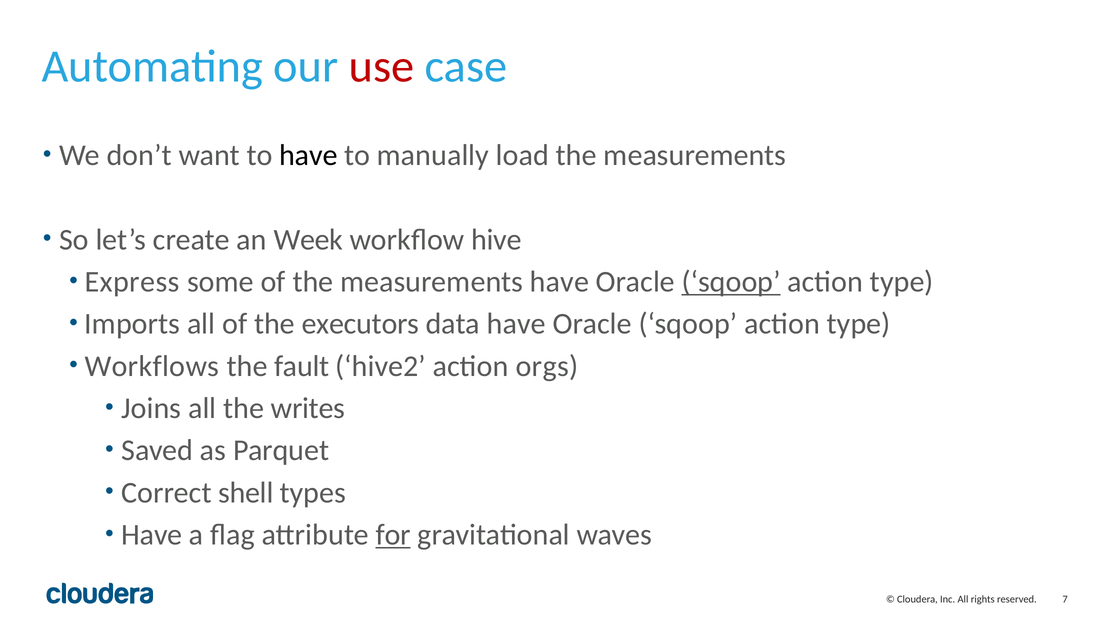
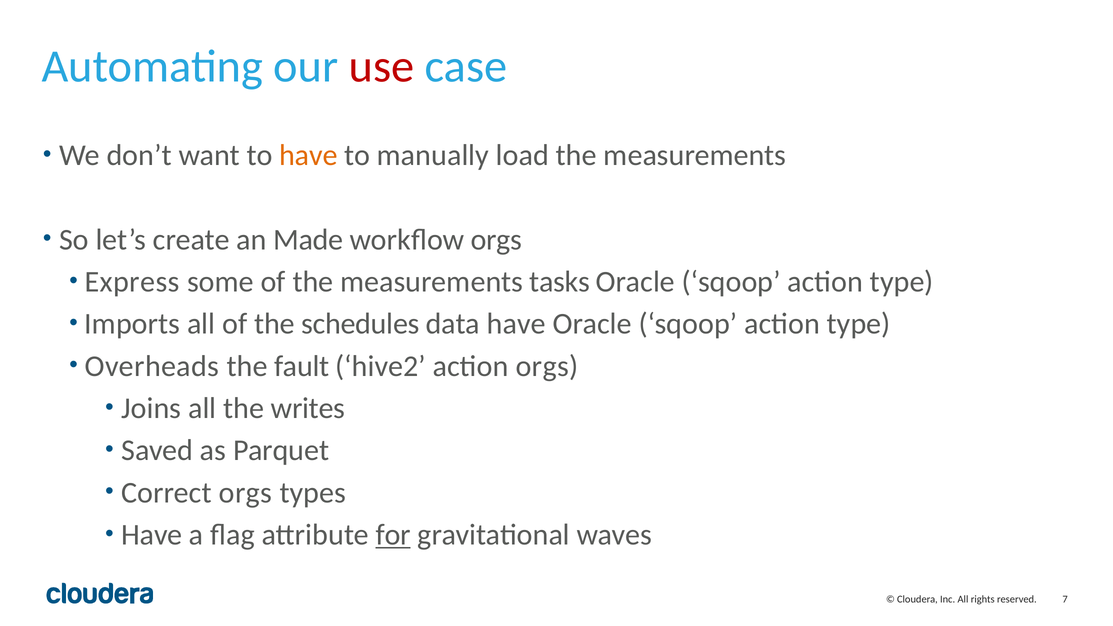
have at (309, 155) colour: black -> orange
Week: Week -> Made
workflow hive: hive -> orgs
measurements have: have -> tasks
sqoop at (731, 282) underline: present -> none
executors: executors -> schedules
Workflows: Workflows -> Overheads
Correct shell: shell -> orgs
